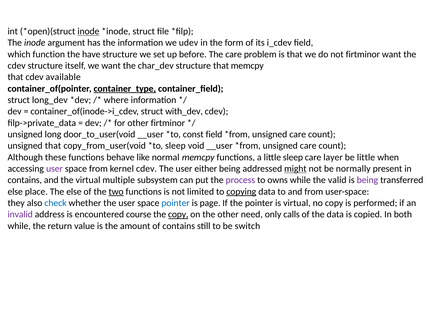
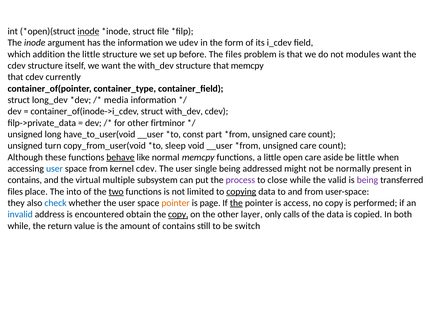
function: function -> addition
the have: have -> little
The care: care -> files
not firtminor: firtminor -> modules
the char_dev: char_dev -> with_dev
available: available -> currently
container_type underline: present -> none
where: where -> media
door_to_user(void: door_to_user(void -> have_to_user(void
const field: field -> part
unsigned that: that -> turn
behave underline: none -> present
little sleep: sleep -> open
layer: layer -> aside
user at (54, 169) colour: purple -> blue
either: either -> single
might underline: present -> none
owns: owns -> close
else at (15, 191): else -> files
The else: else -> into
pointer at (176, 203) colour: blue -> orange
the at (236, 203) underline: none -> present
is virtual: virtual -> access
invalid colour: purple -> blue
course: course -> obtain
need: need -> layer
